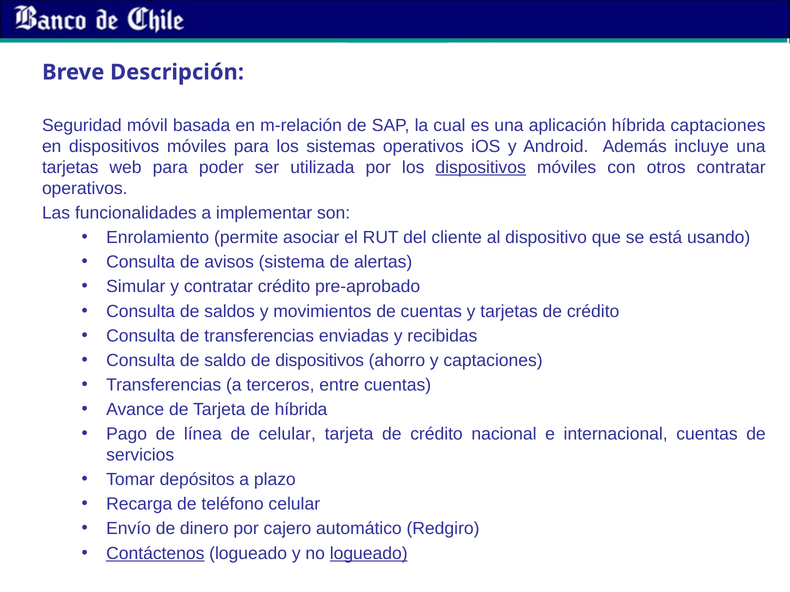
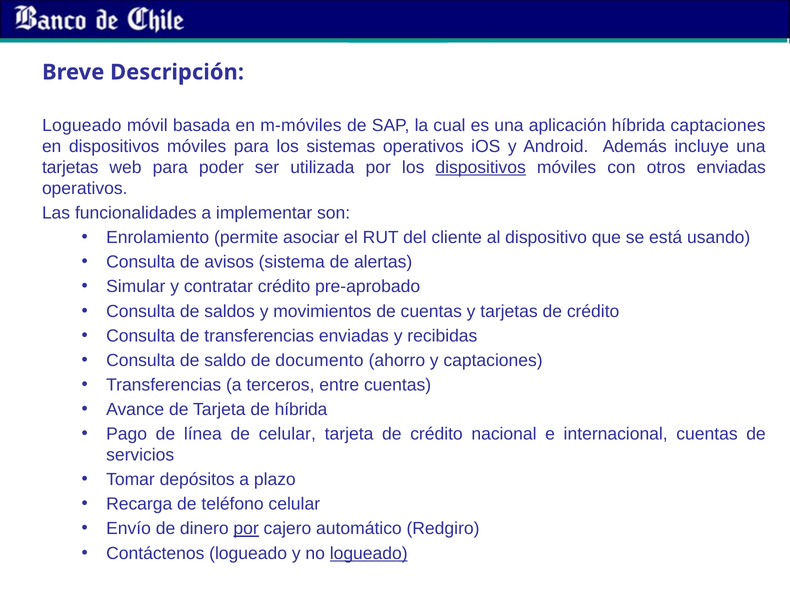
Seguridad at (82, 125): Seguridad -> Logueado
m-relación: m-relación -> m-móviles
otros contratar: contratar -> enviadas
de dispositivos: dispositivos -> documento
por at (246, 529) underline: none -> present
Contáctenos underline: present -> none
